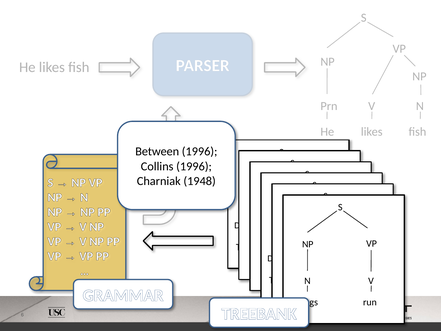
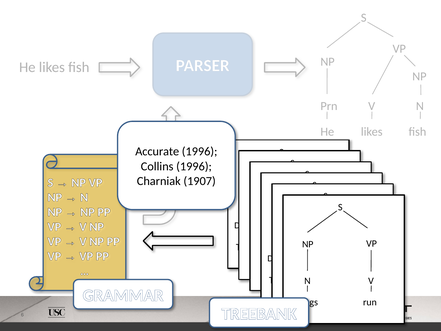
Between: Between -> Accurate
1948: 1948 -> 1907
